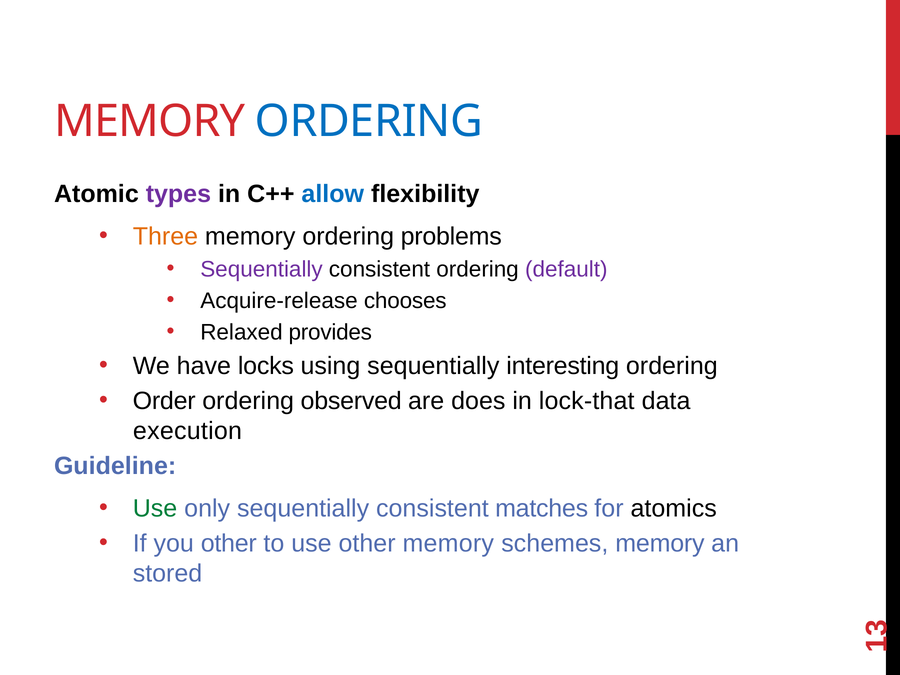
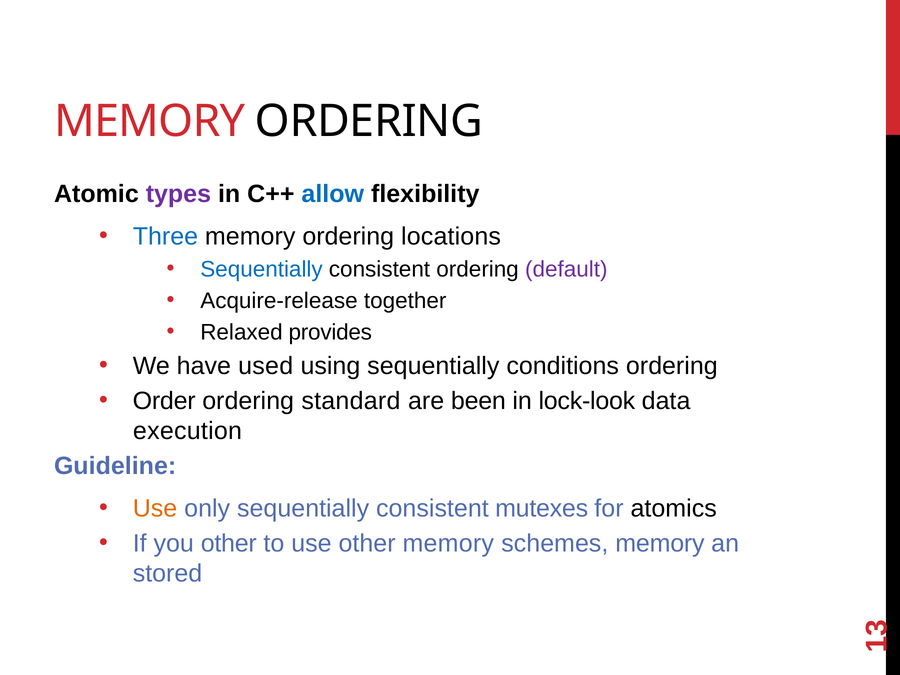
ORDERING at (369, 122) colour: blue -> black
Three colour: orange -> blue
problems: problems -> locations
Sequentially at (262, 269) colour: purple -> blue
chooses: chooses -> together
locks: locks -> used
interesting: interesting -> conditions
observed: observed -> standard
does: does -> been
lock-that: lock-that -> lock-look
Use at (155, 508) colour: green -> orange
matches: matches -> mutexes
